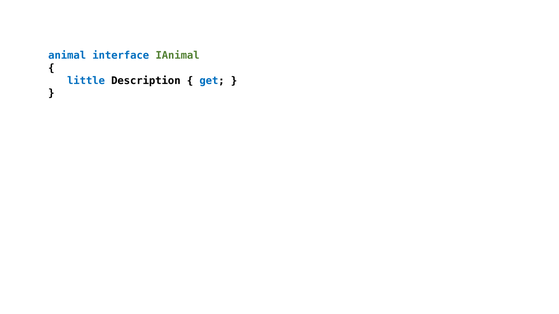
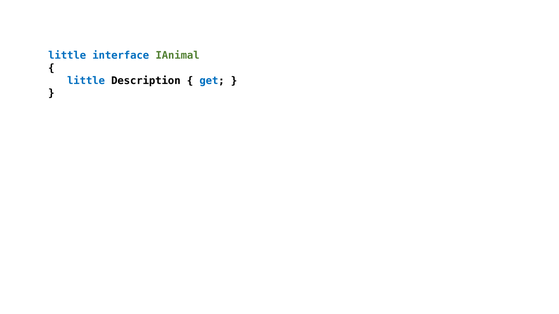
animal at (67, 56): animal -> little
